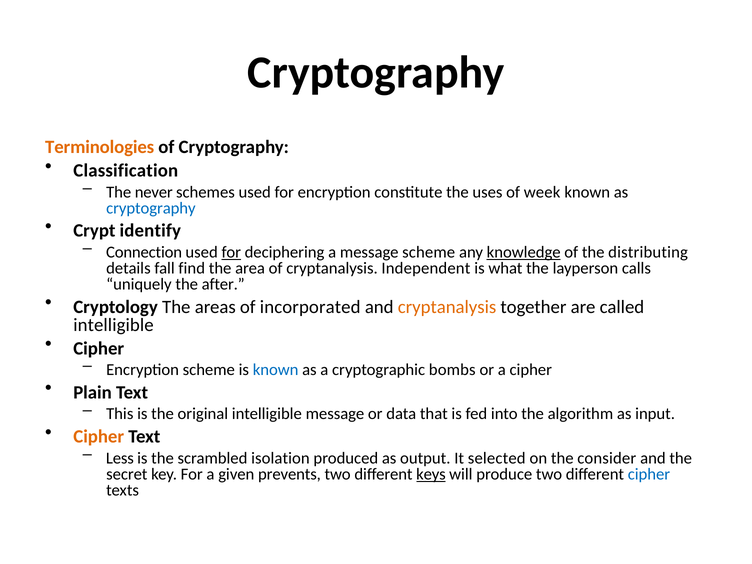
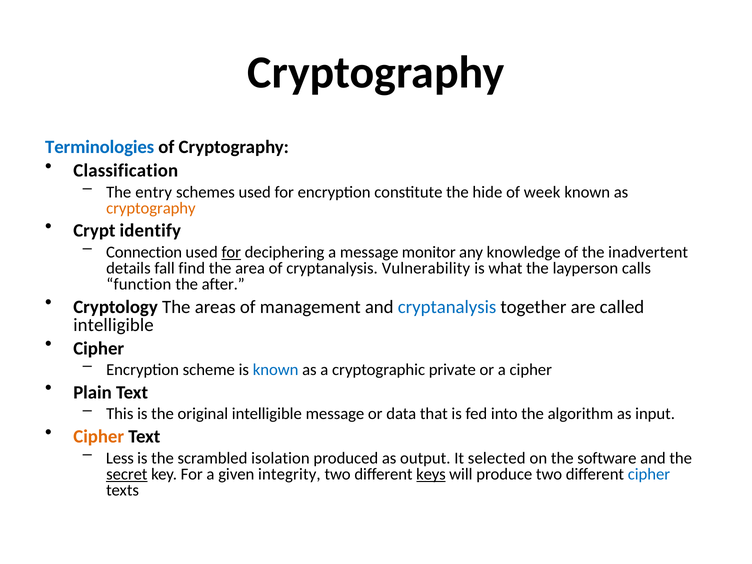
Terminologies colour: orange -> blue
never: never -> entry
uses: uses -> hide
cryptography at (151, 208) colour: blue -> orange
message scheme: scheme -> monitor
knowledge underline: present -> none
distributing: distributing -> inadvertent
Independent: Independent -> Vulnerability
uniquely: uniquely -> function
incorporated: incorporated -> management
cryptanalysis at (447, 307) colour: orange -> blue
bombs: bombs -> private
consider: consider -> software
secret underline: none -> present
prevents: prevents -> integrity
